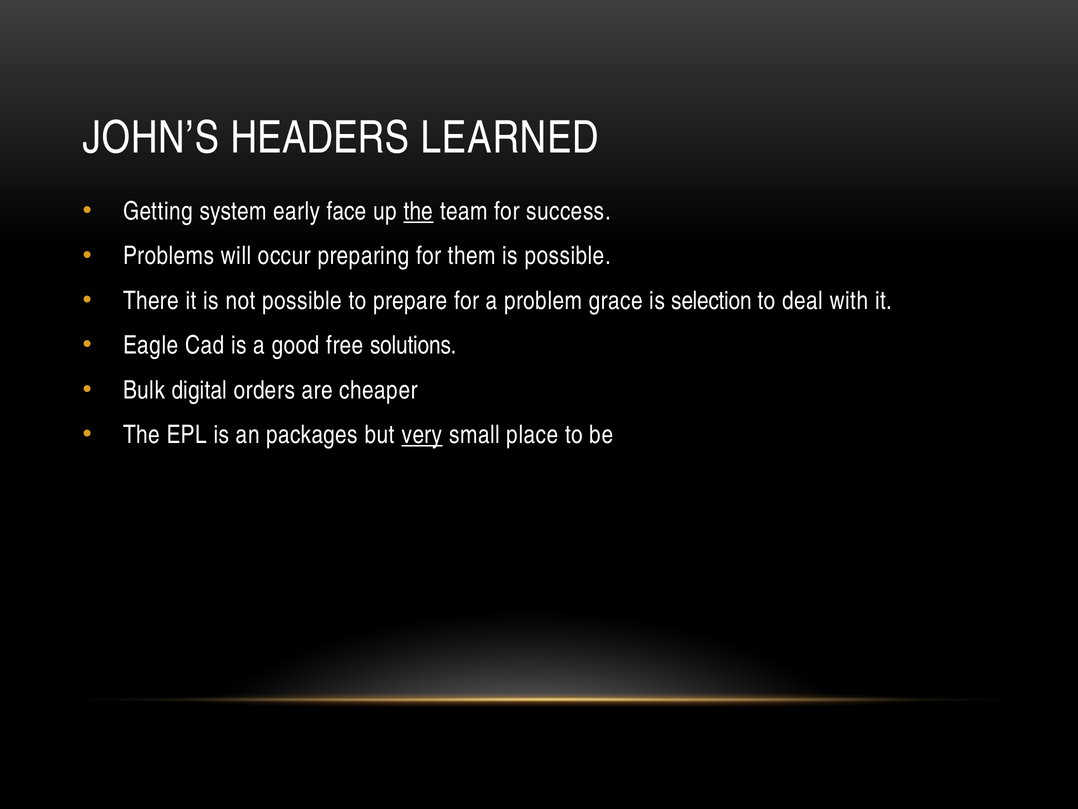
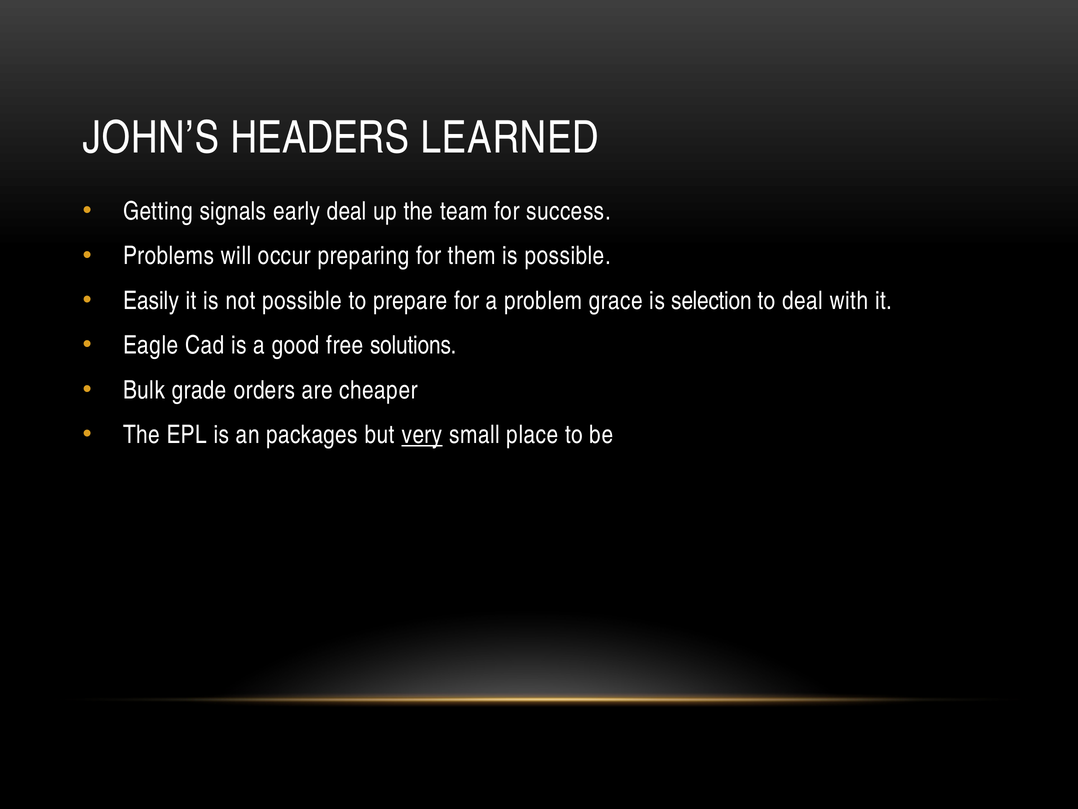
system: system -> signals
early face: face -> deal
the at (418, 211) underline: present -> none
There: There -> Easily
digital: digital -> grade
